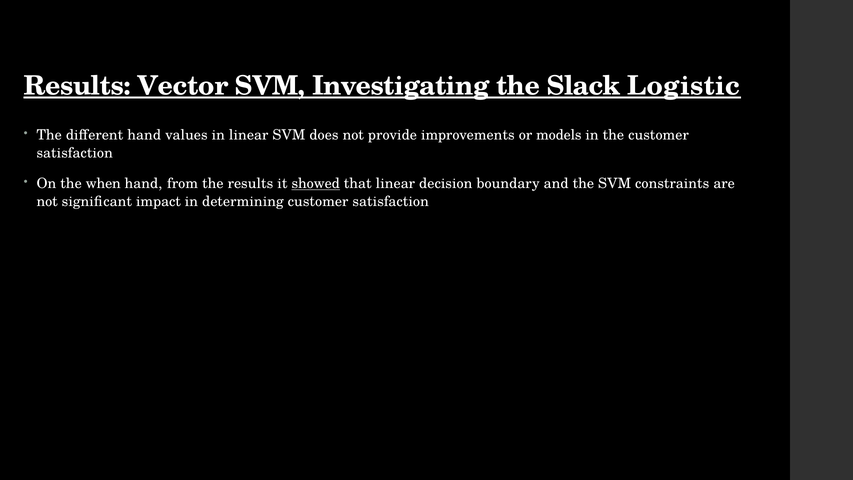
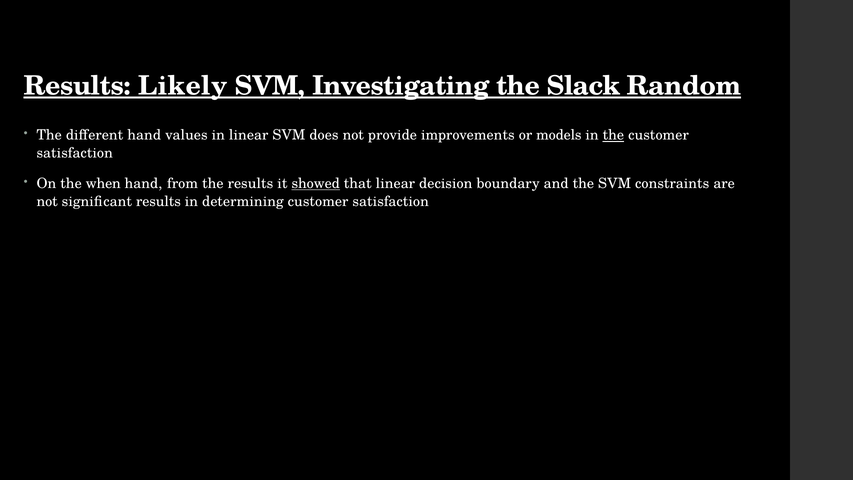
Vector: Vector -> Likely
Logistic: Logistic -> Random
the at (613, 135) underline: none -> present
significant impact: impact -> results
